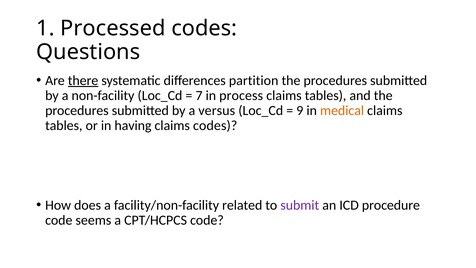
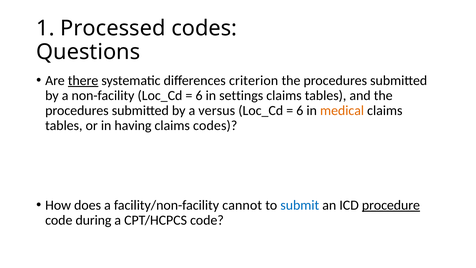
partition: partition -> criterion
7 at (199, 95): 7 -> 6
process: process -> settings
9 at (300, 110): 9 -> 6
related: related -> cannot
submit colour: purple -> blue
procedure underline: none -> present
seems: seems -> during
